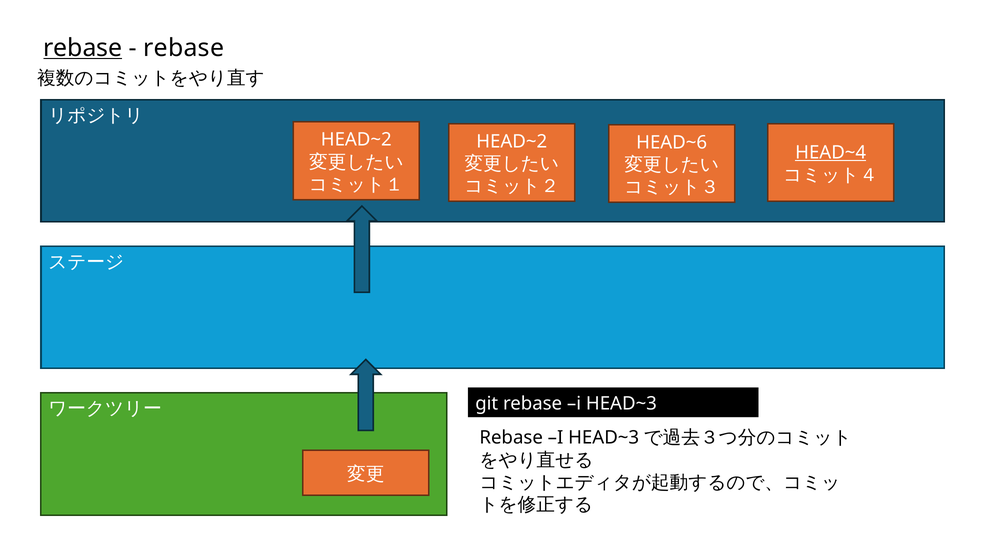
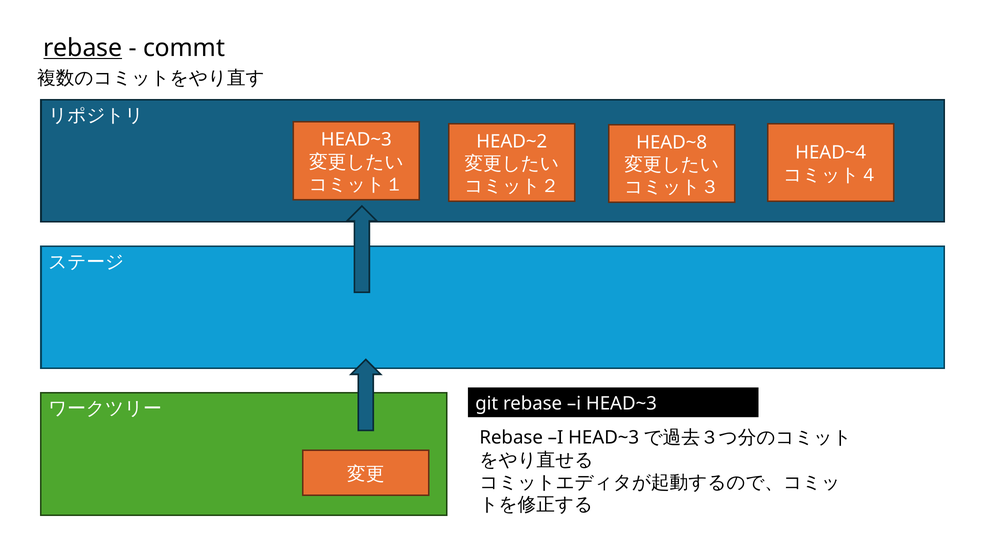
rebase at (184, 48): rebase -> commt
HEAD~2 at (356, 140): HEAD~2 -> HEAD~3
HEAD~6: HEAD~6 -> HEAD~8
HEAD~4 underline: present -> none
